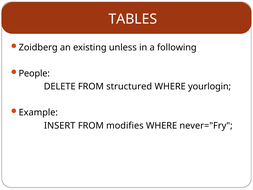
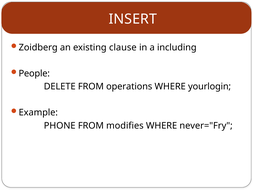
TABLES: TABLES -> INSERT
unless: unless -> clause
following: following -> including
structured: structured -> operations
INSERT: INSERT -> PHONE
